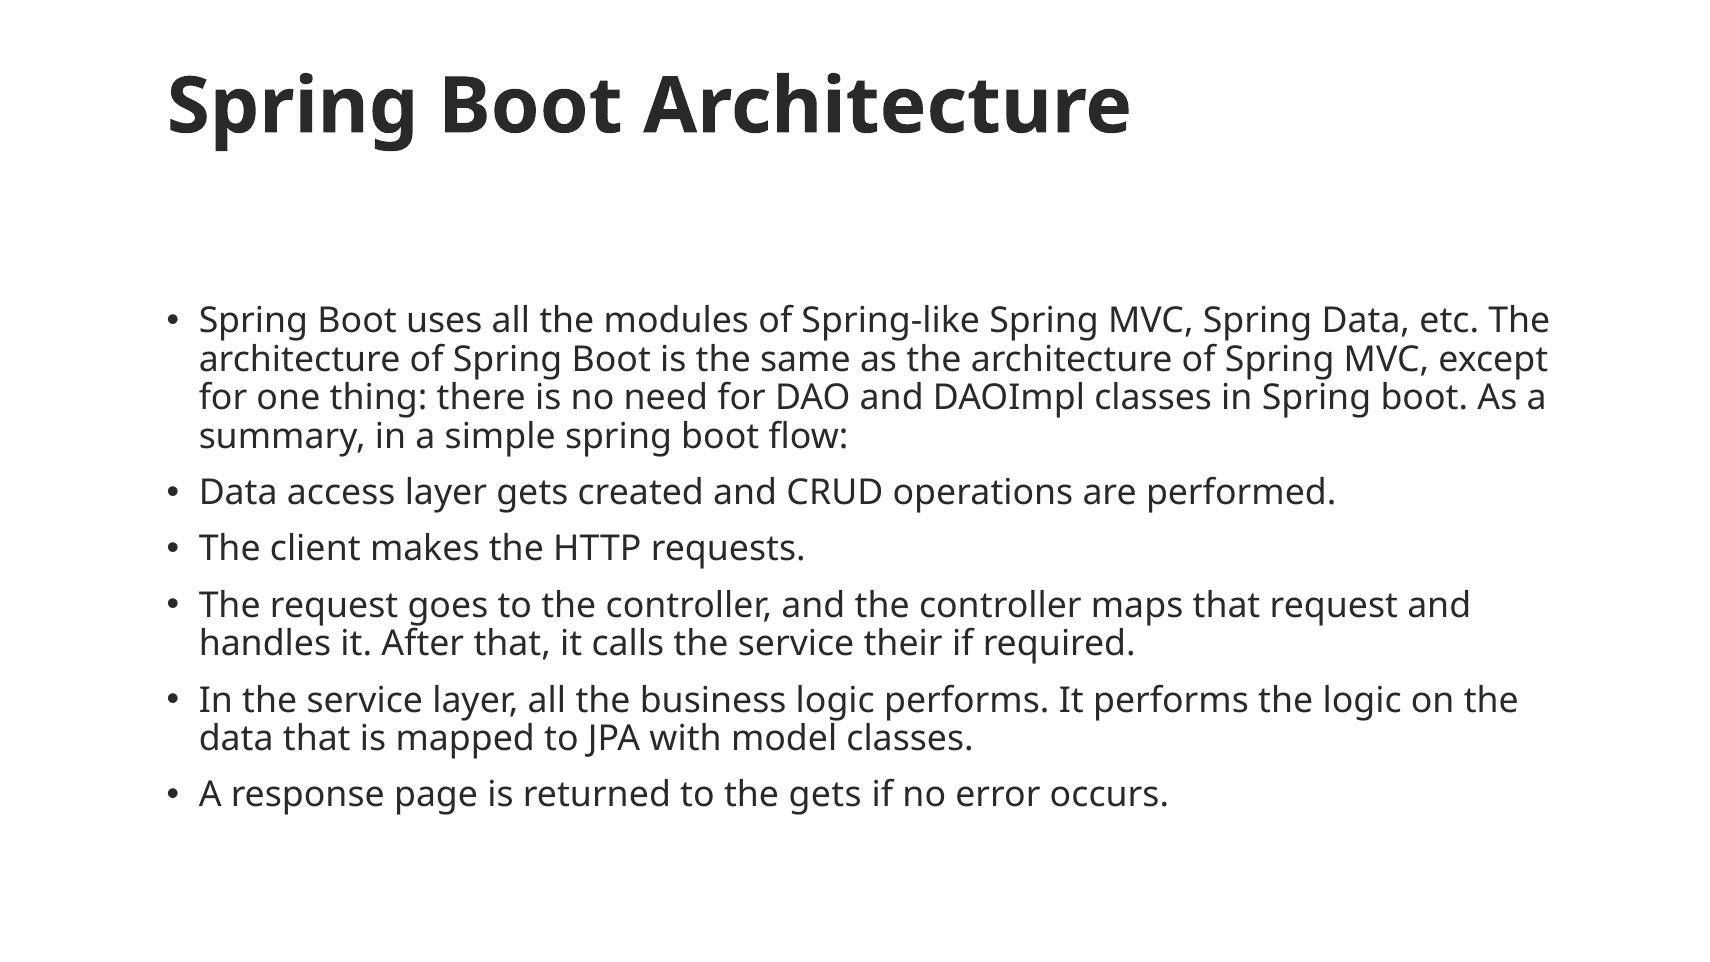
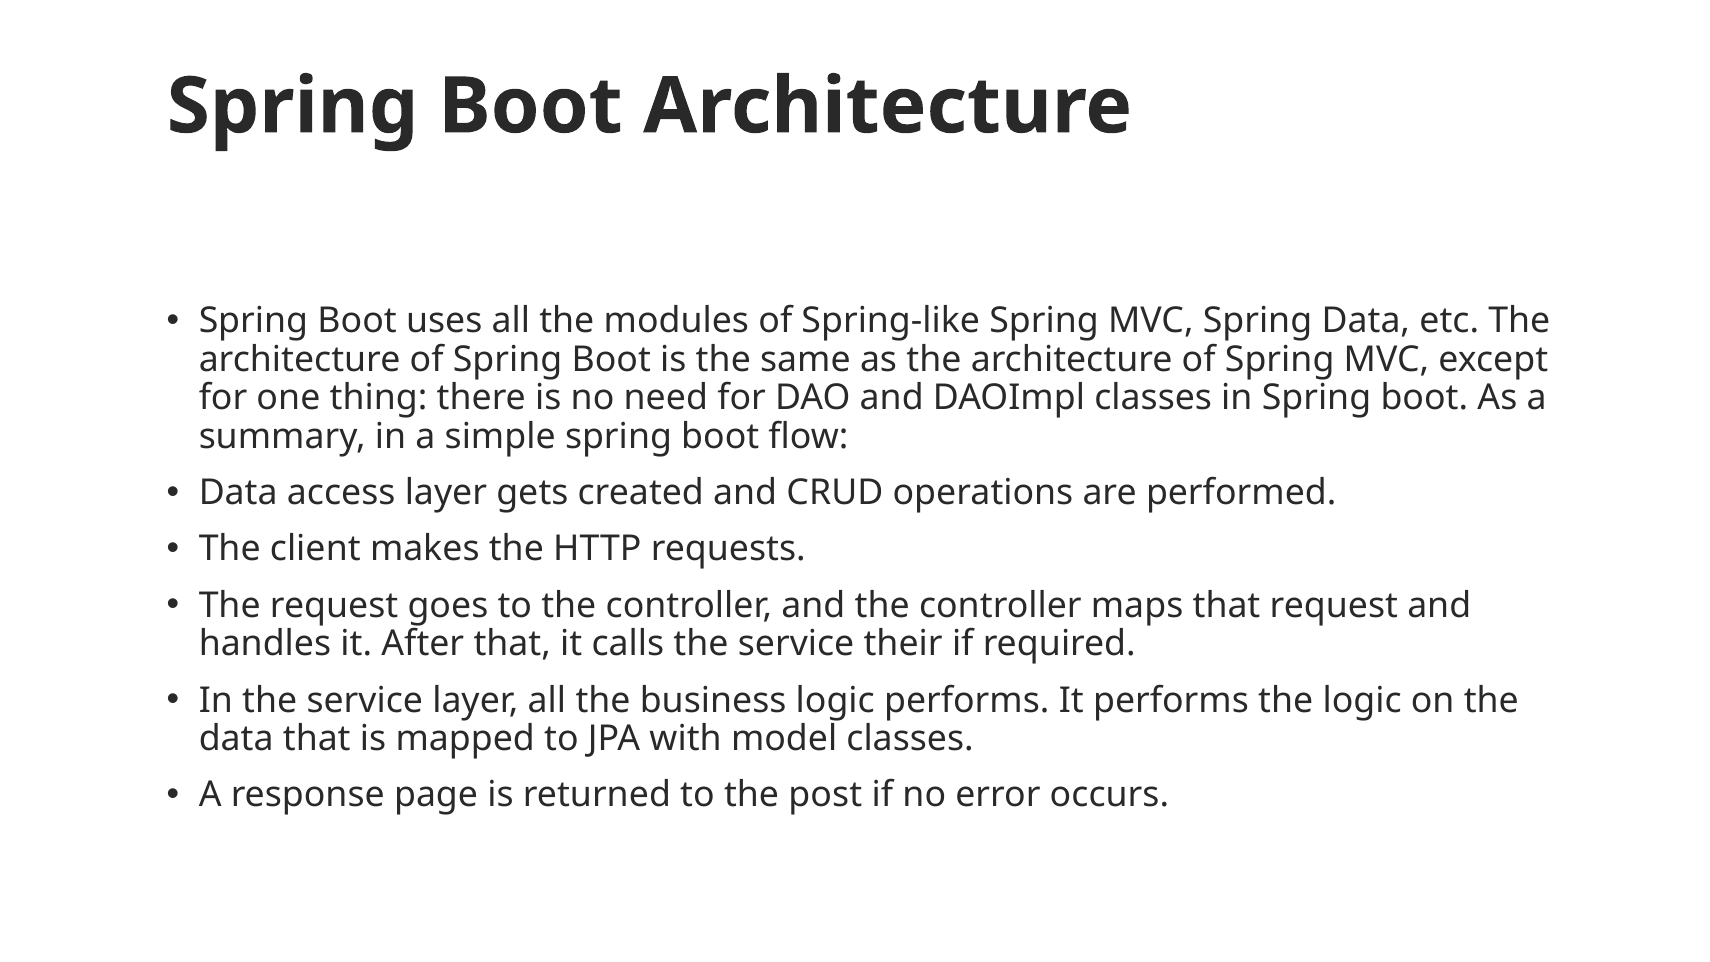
the gets: gets -> post
